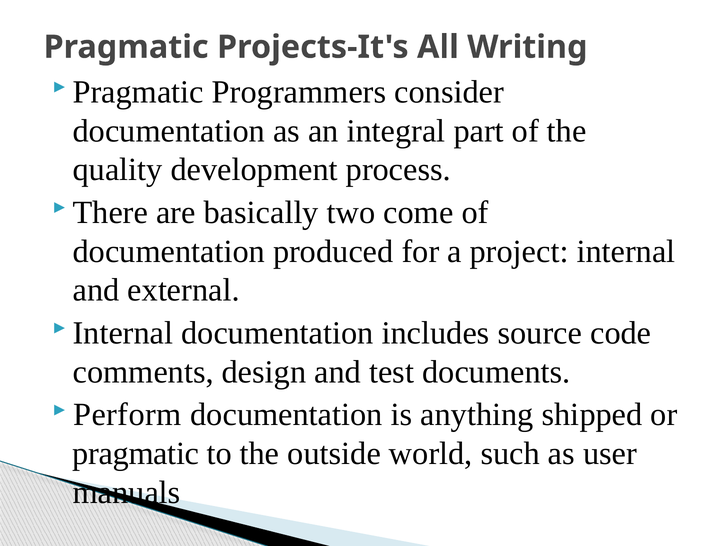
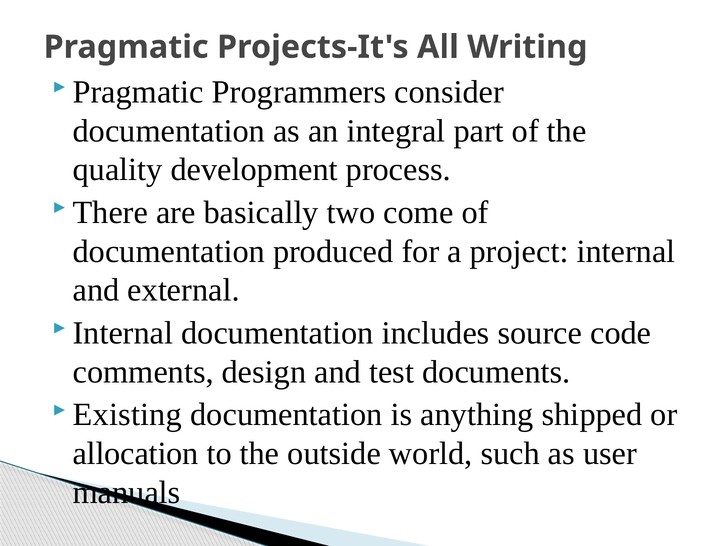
Perform: Perform -> Existing
pragmatic at (136, 454): pragmatic -> allocation
